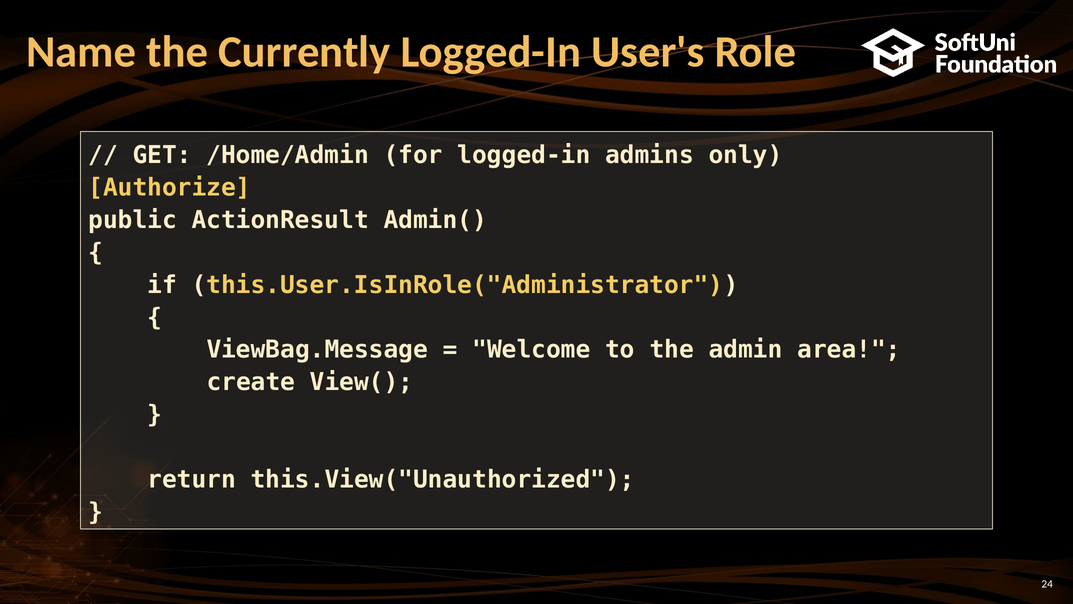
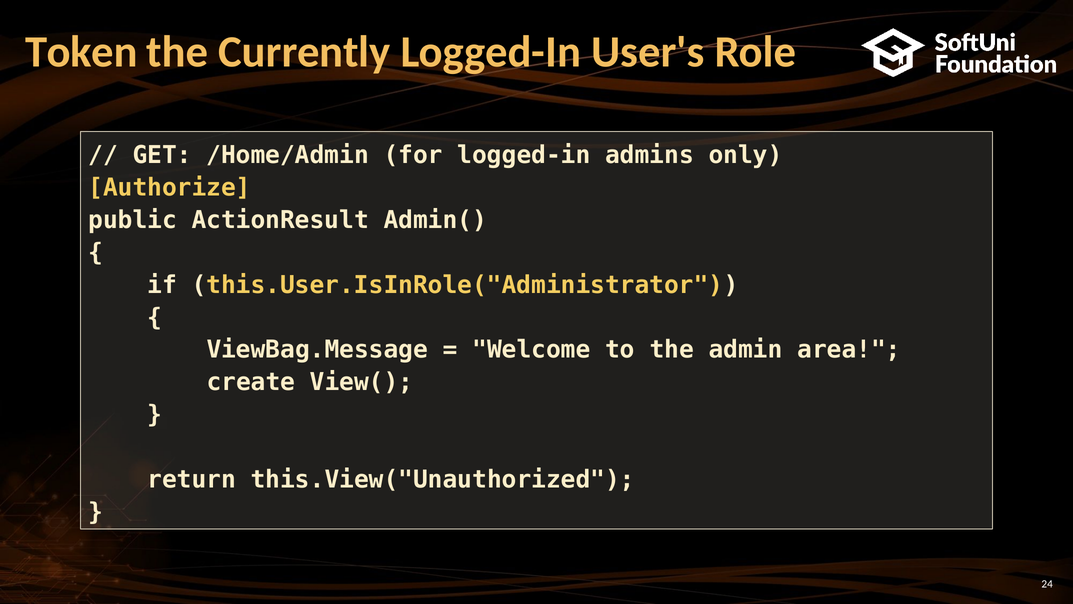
Name: Name -> Token
